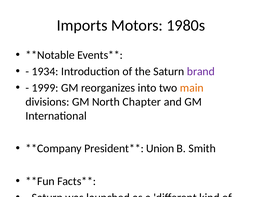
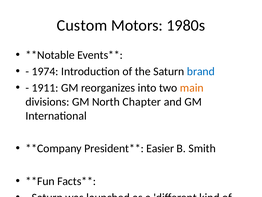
Imports at (82, 25): Imports -> Custom
1934: 1934 -> 1974
brand colour: purple -> blue
1999: 1999 -> 1911
Union: Union -> Easier
